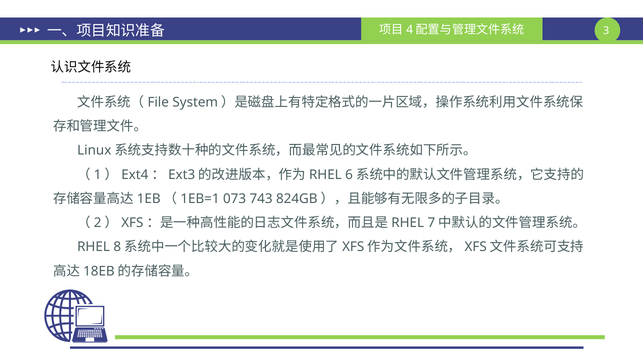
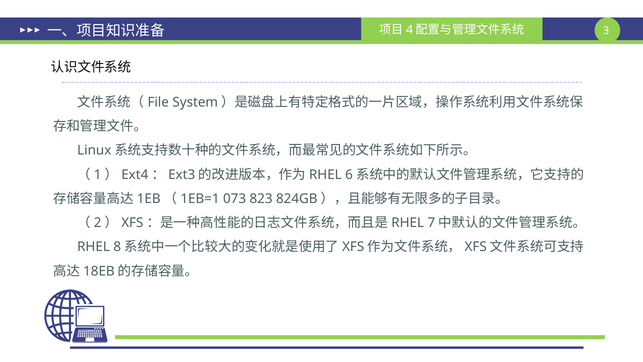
743: 743 -> 823
